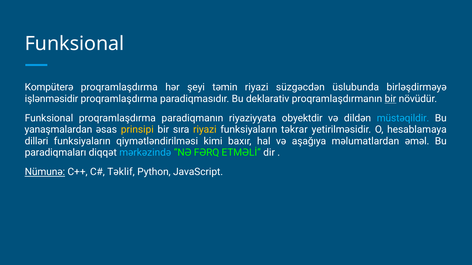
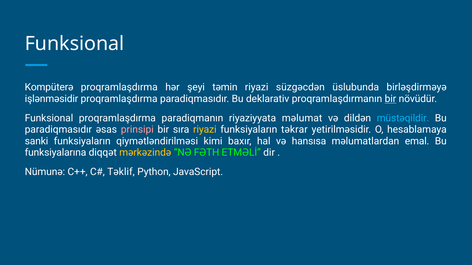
obyektdir: obyektdir -> məlumat
yanaşmalardan at (58, 130): yanaşmalardan -> paradiqmasıdır
prinsipi colour: yellow -> pink
dilləri: dilləri -> sanki
aşağıya: aşağıya -> hansısa
əməl: əməl -> emal
paradiqmaları: paradiqmaları -> funksiyalarına
mərkəzində colour: light blue -> yellow
FƏRQ: FƏRQ -> FƏTH
Nümunə underline: present -> none
